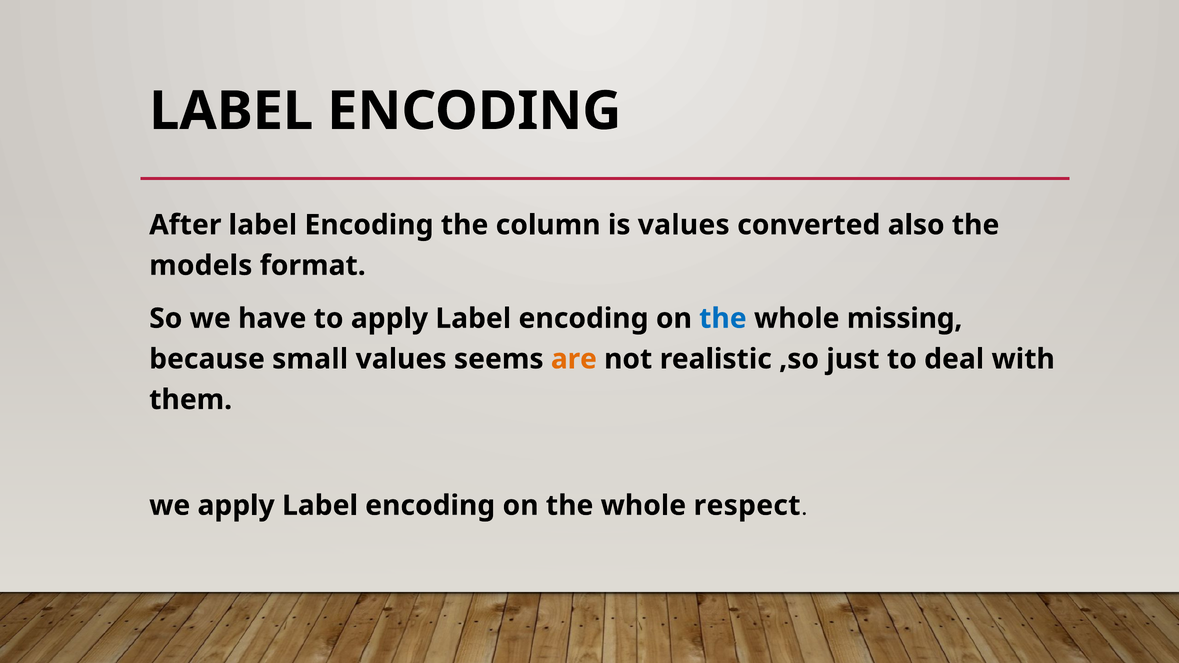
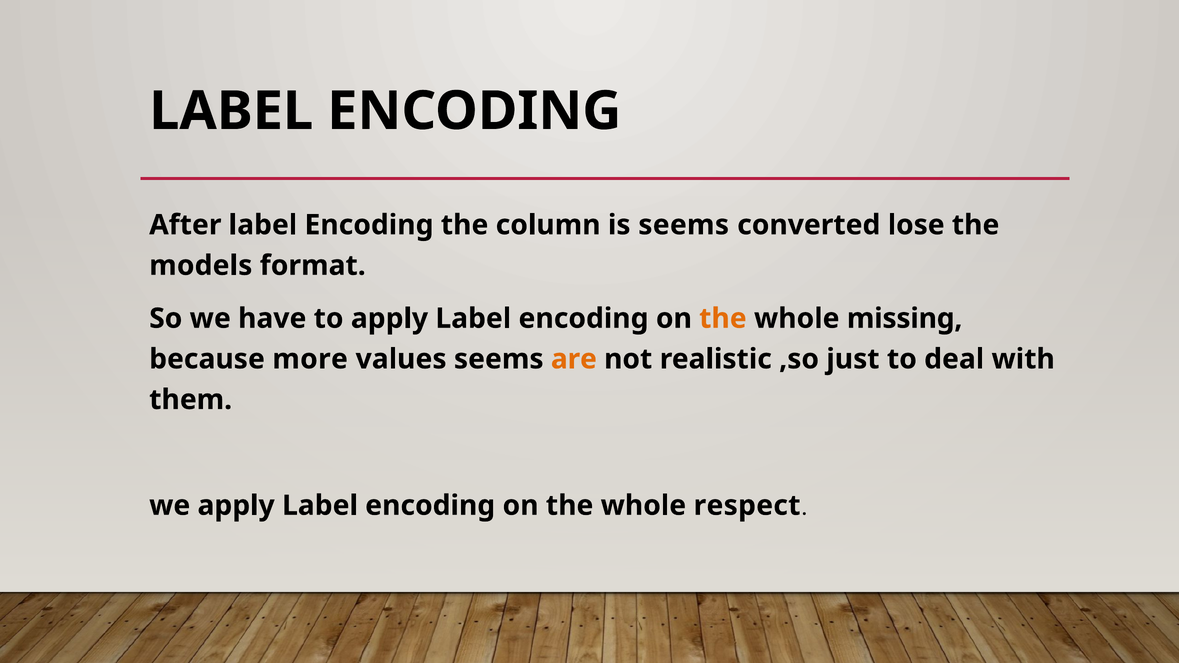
is values: values -> seems
also: also -> lose
the at (723, 319) colour: blue -> orange
small: small -> more
